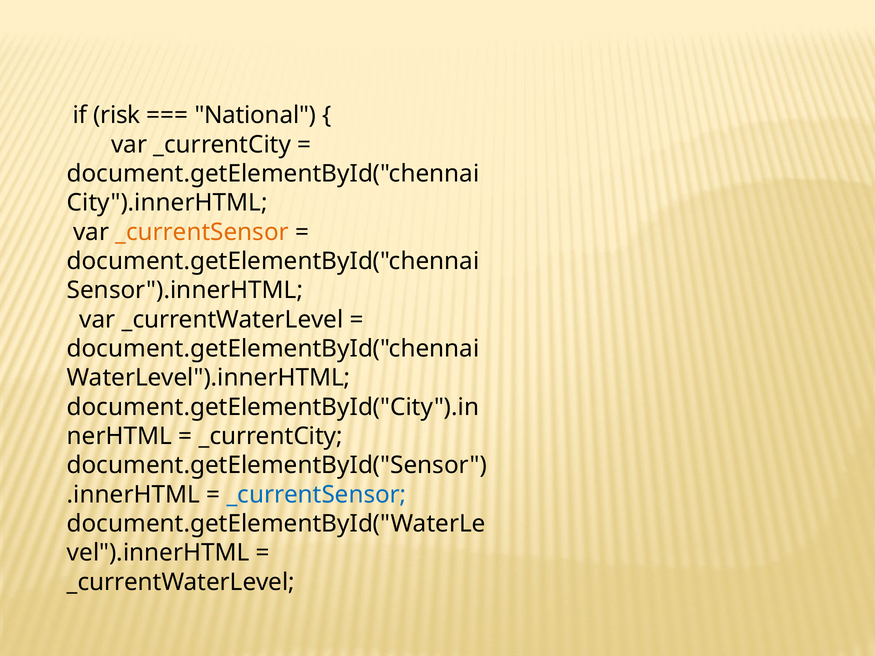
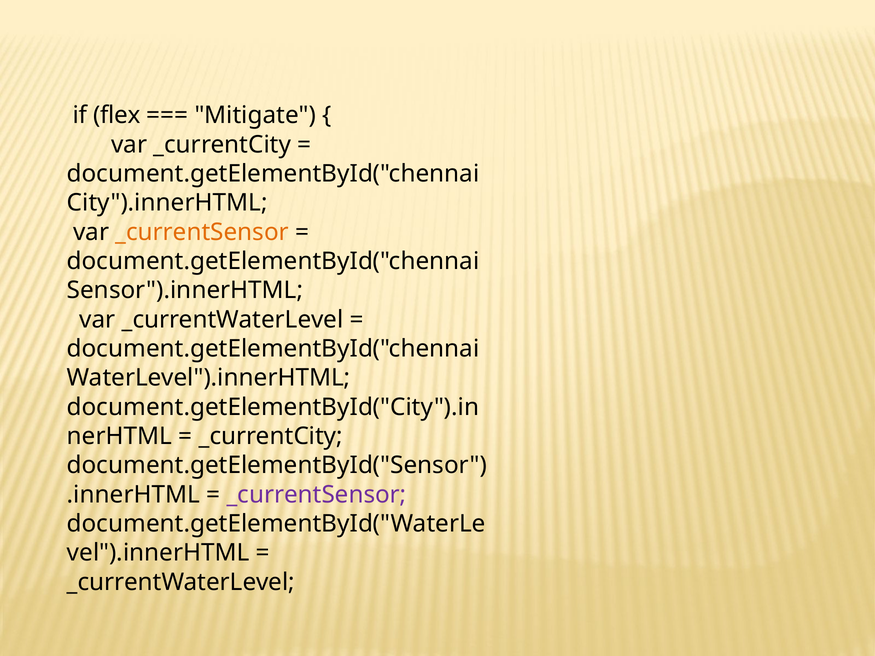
risk: risk -> flex
National: National -> Mitigate
_currentSensor at (317, 495) colour: blue -> purple
